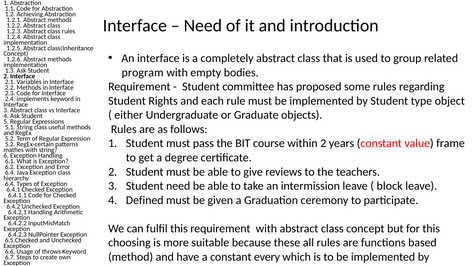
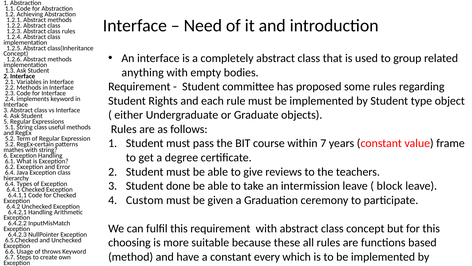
program: program -> anything
within 2: 2 -> 7
Student need: need -> done
Defined: Defined -> Custom
